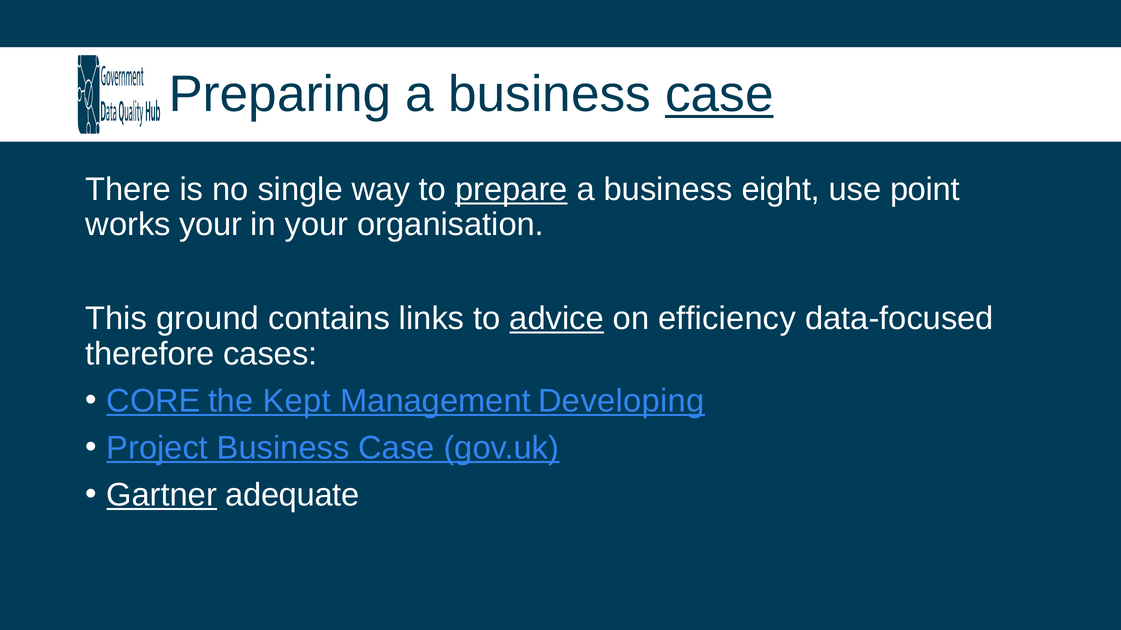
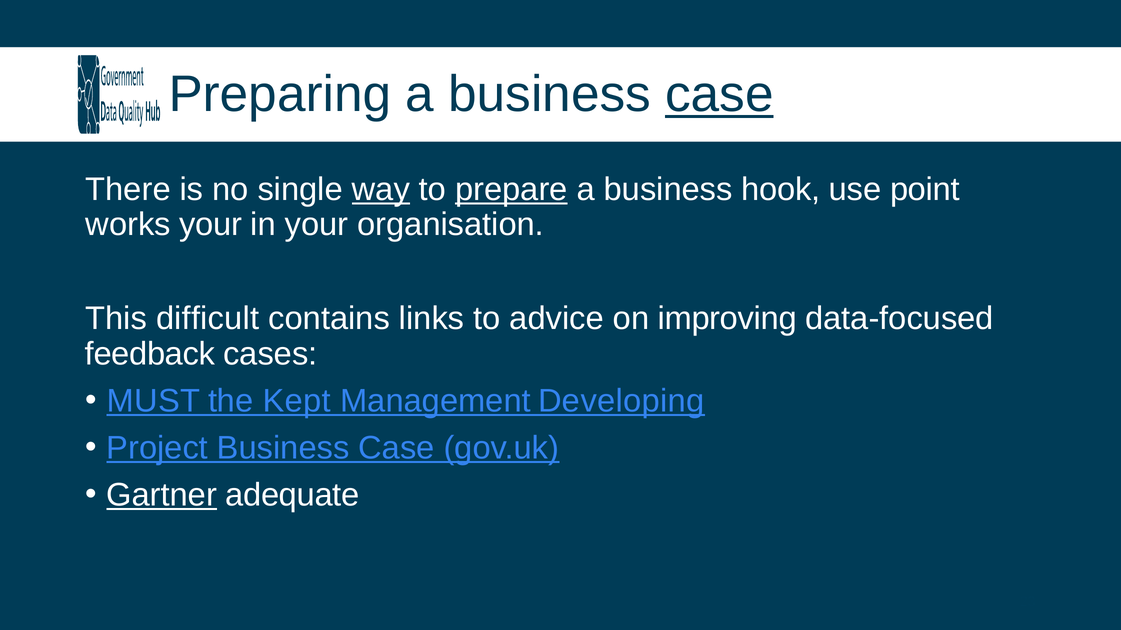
way underline: none -> present
eight: eight -> hook
ground: ground -> difficult
advice underline: present -> none
efficiency: efficiency -> improving
therefore: therefore -> feedback
CORE: CORE -> MUST
